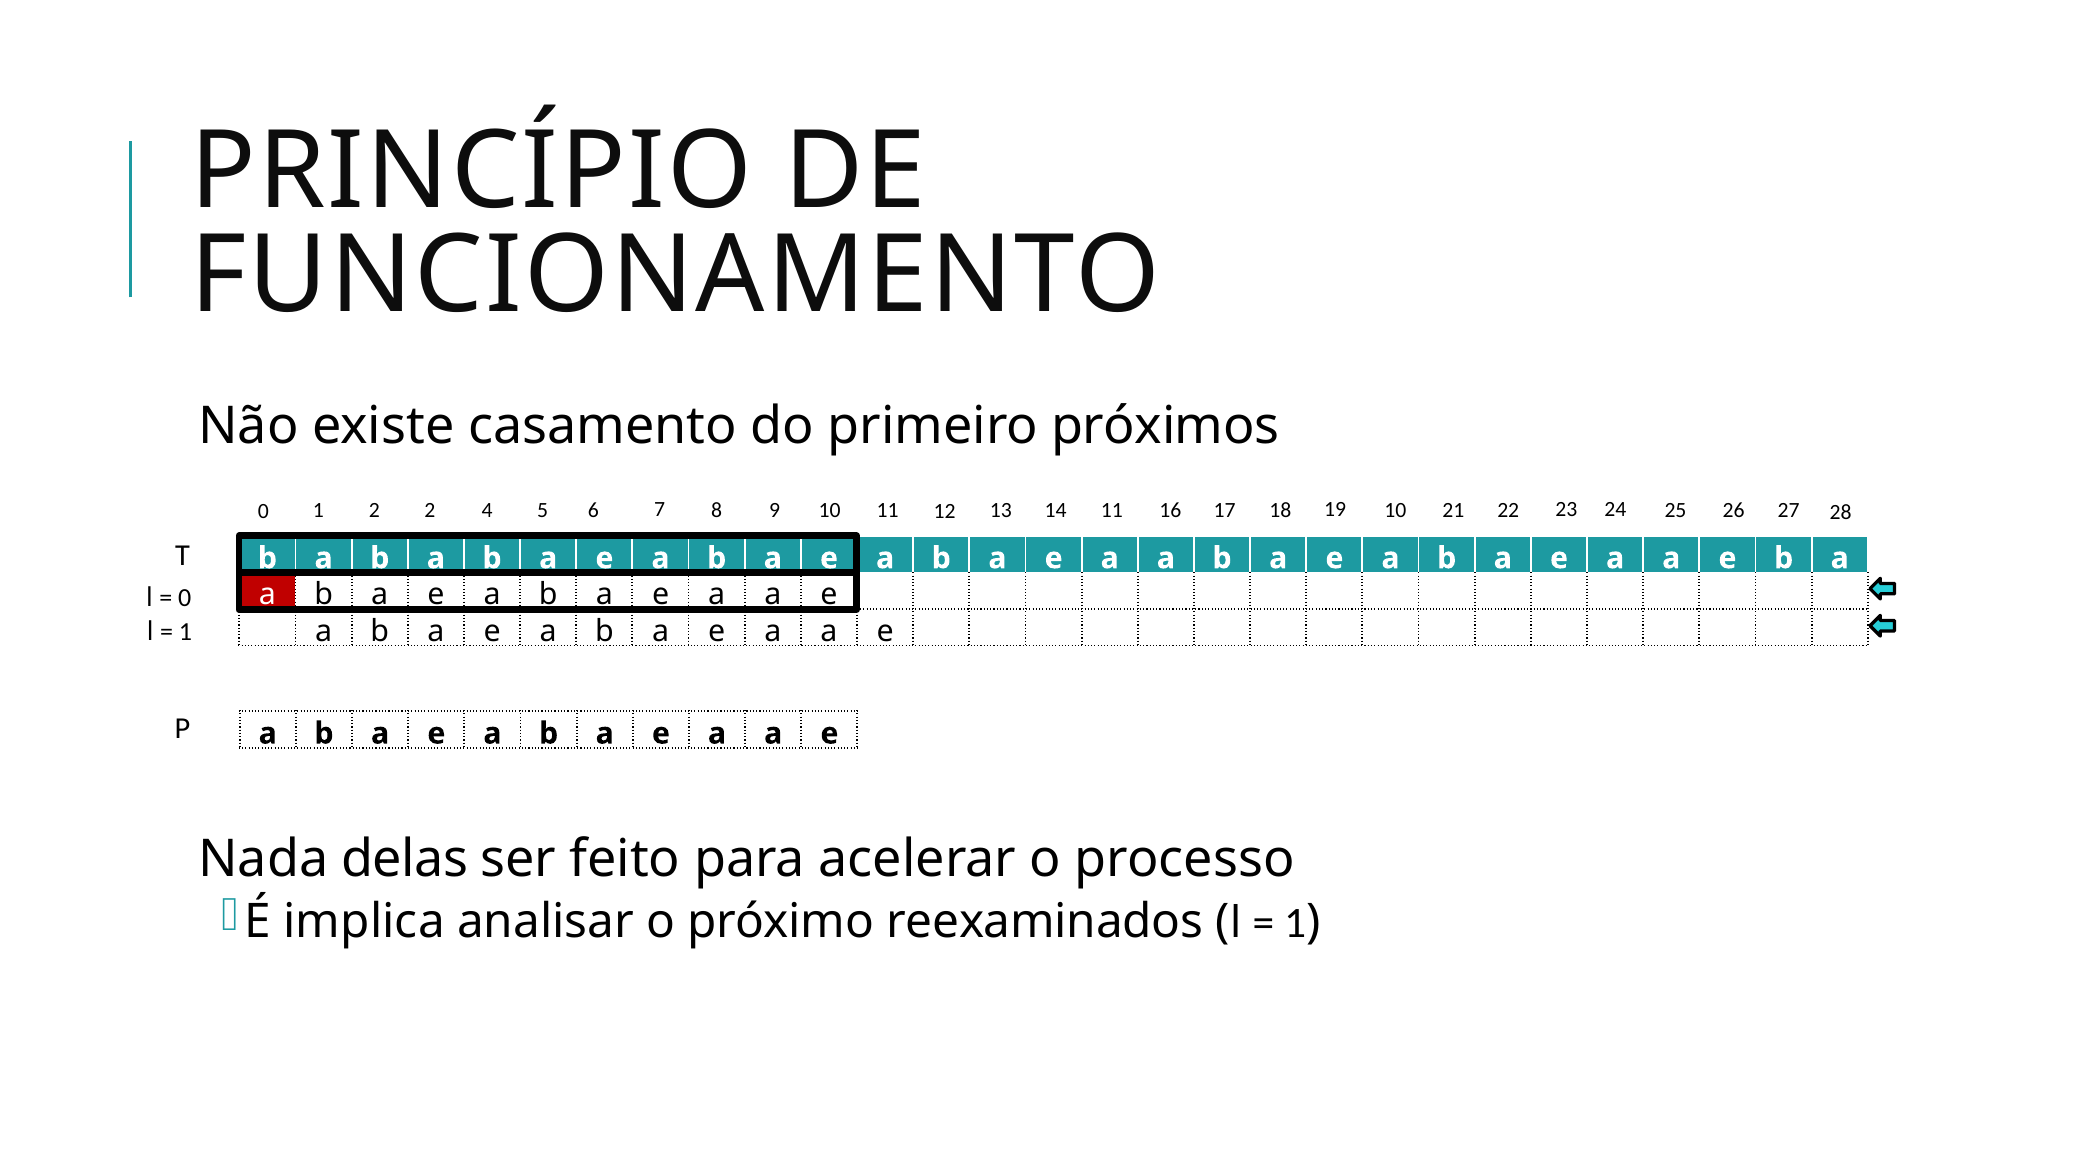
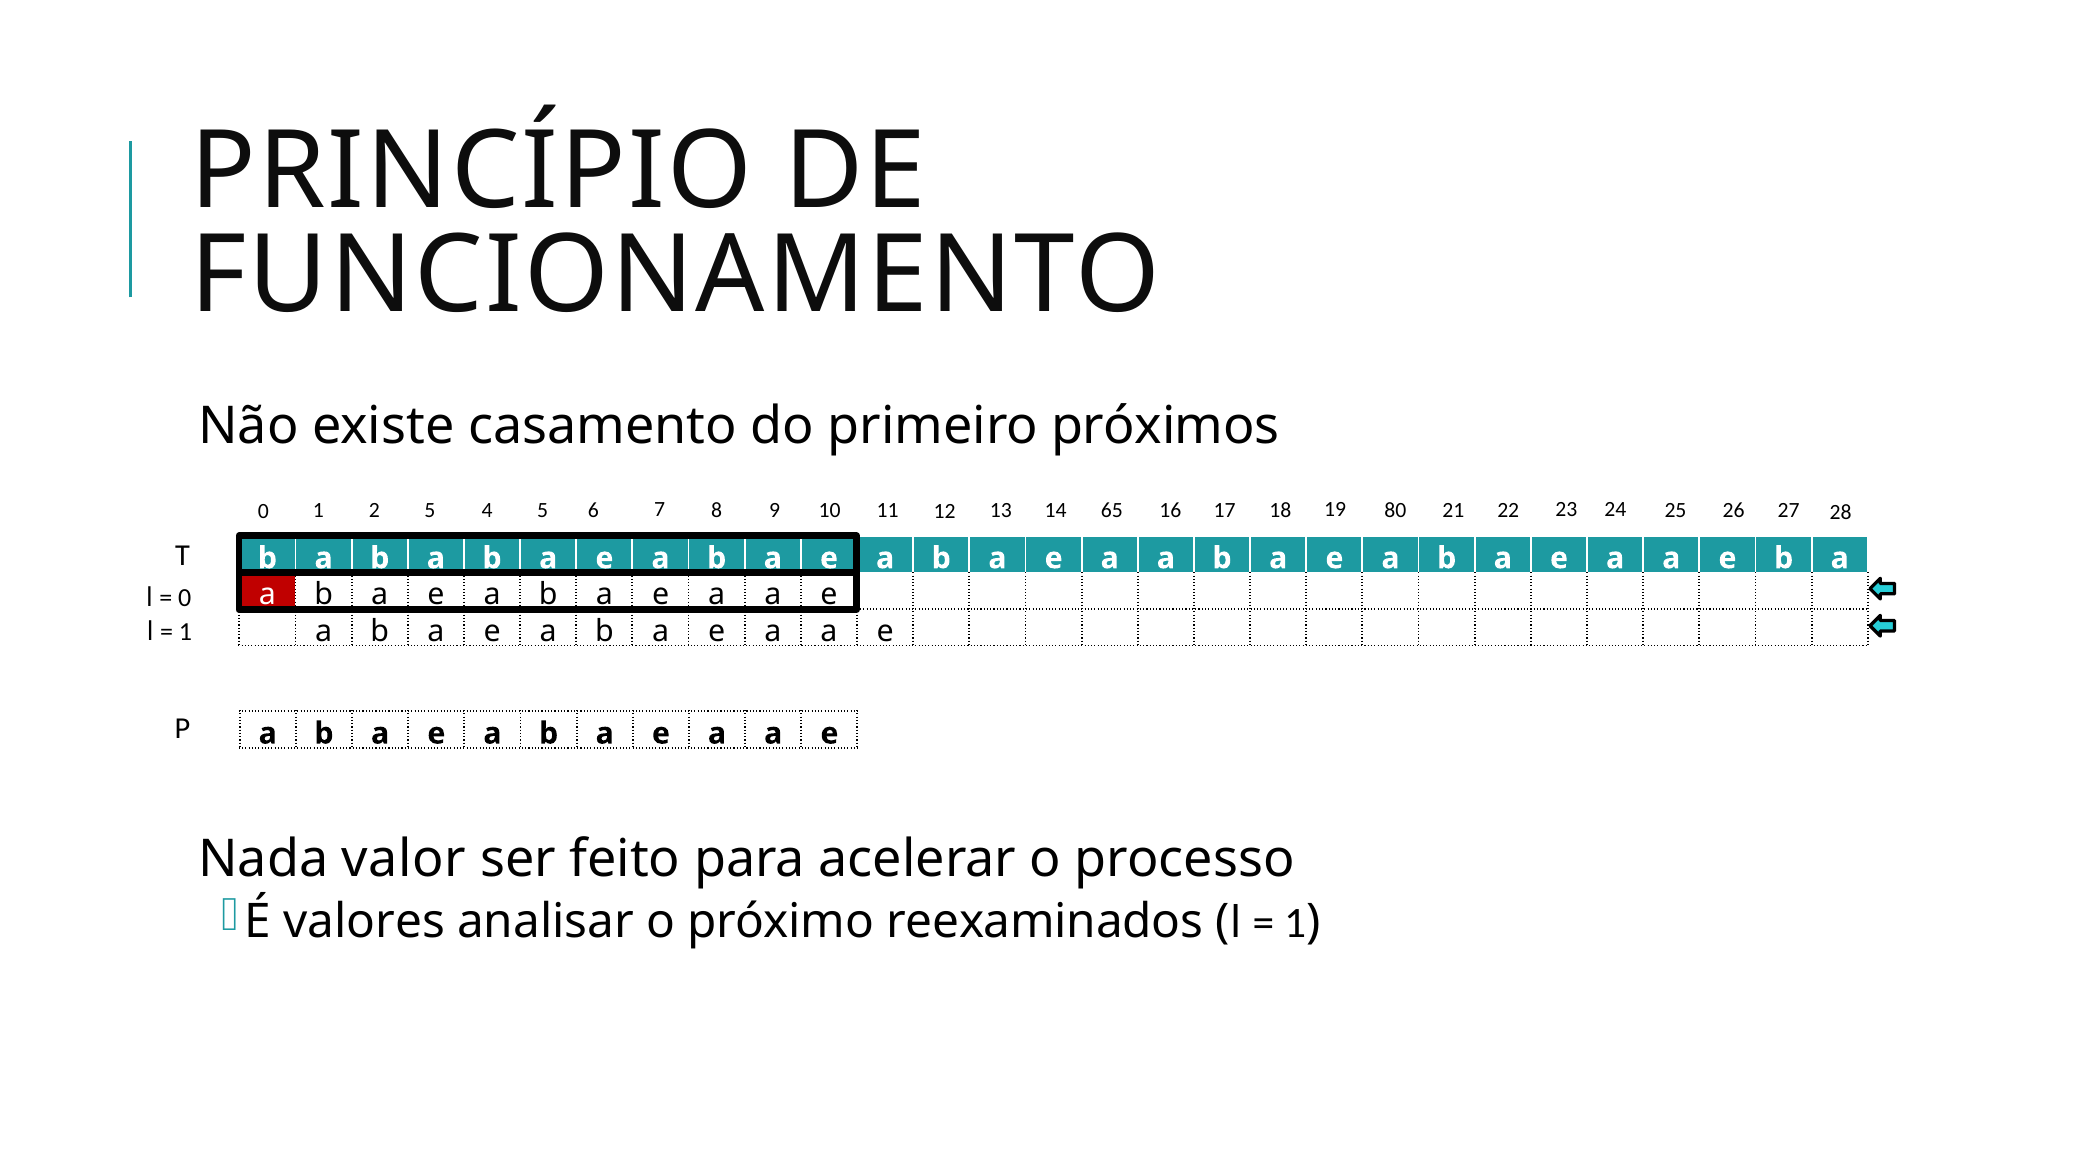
2 2: 2 -> 5
14 11: 11 -> 65
19 10: 10 -> 80
delas: delas -> valor
implica: implica -> valores
